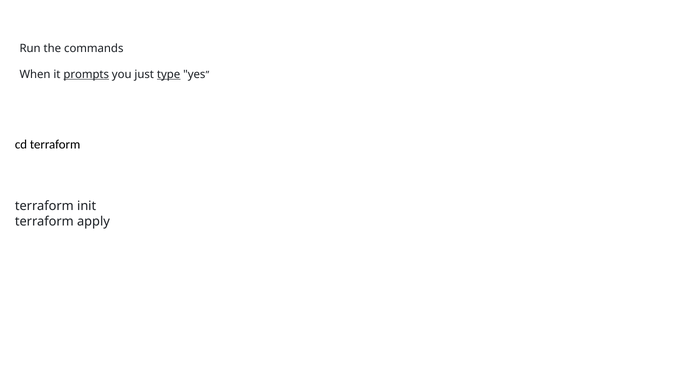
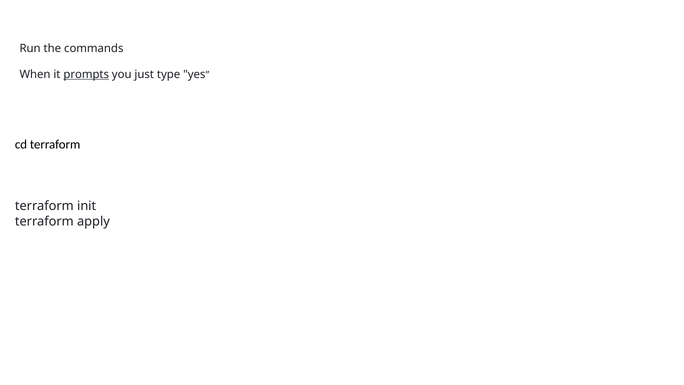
type underline: present -> none
